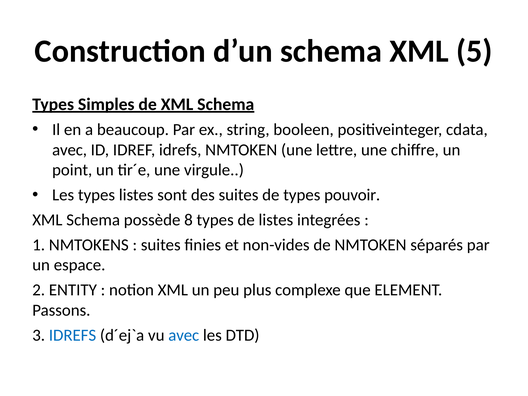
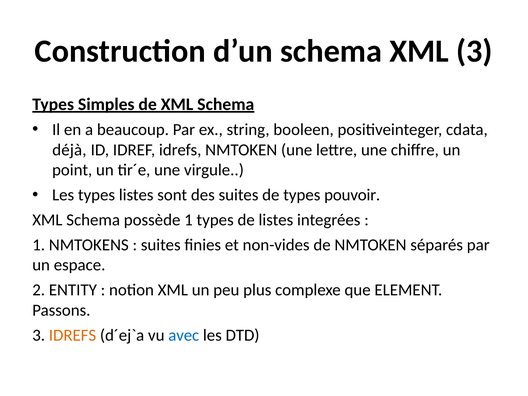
XML 5: 5 -> 3
avec at (70, 150): avec -> déjà
possède 8: 8 -> 1
IDREFS at (73, 335) colour: blue -> orange
